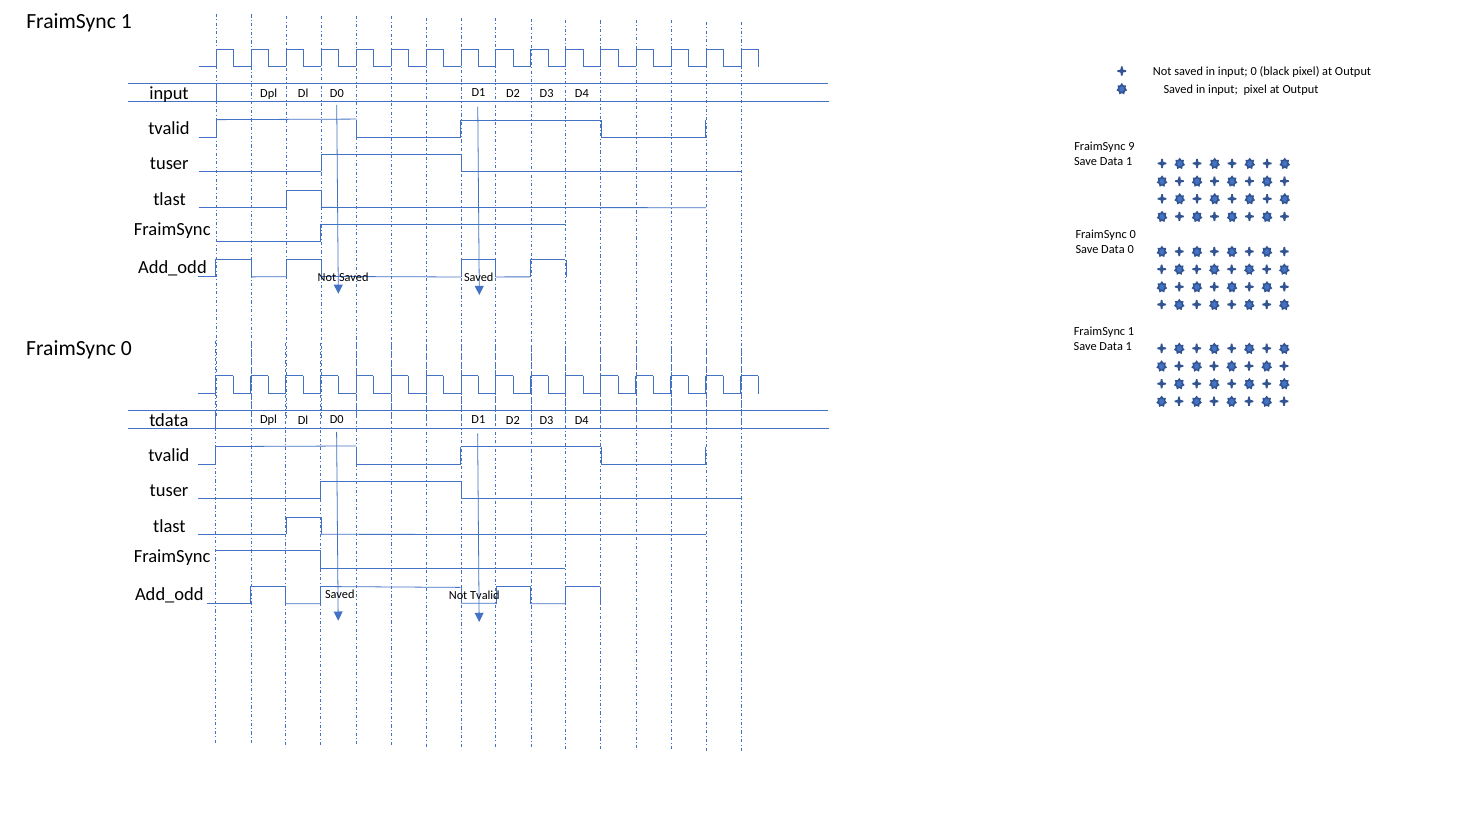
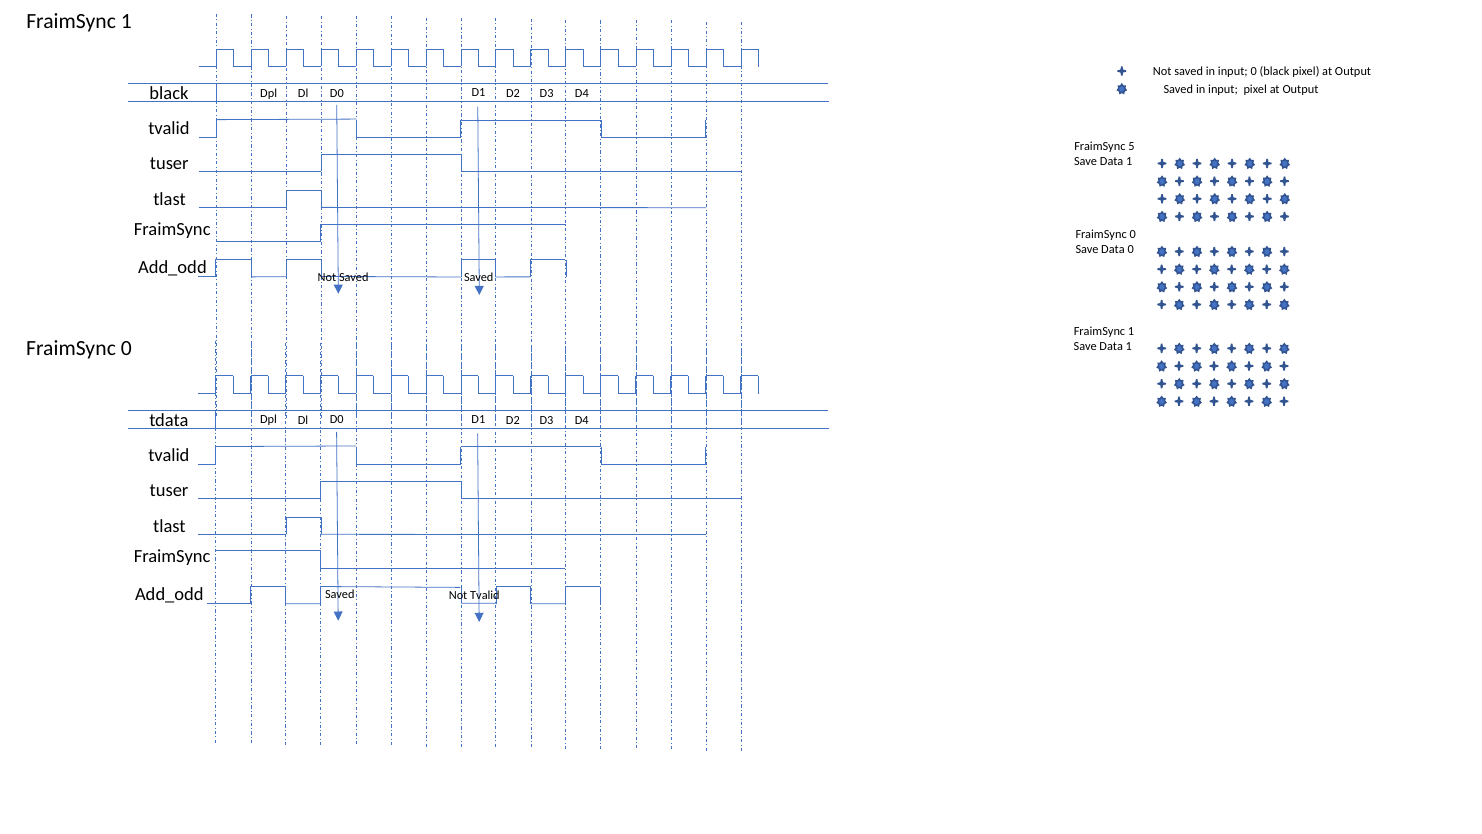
input at (169, 93): input -> black
9: 9 -> 5
